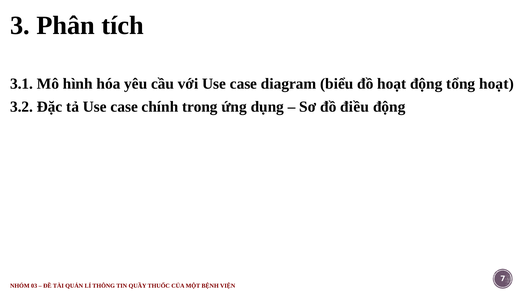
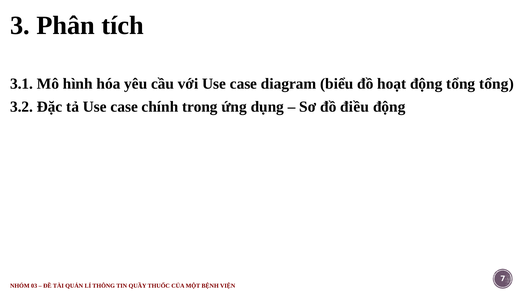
tổng hoạt: hoạt -> tổng
